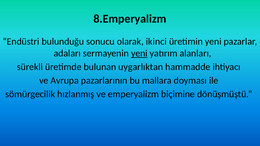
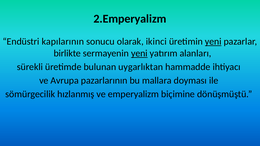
8.Emperyalizm: 8.Emperyalizm -> 2.Emperyalizm
bulunduğu: bulunduğu -> kapılarının
yeni at (213, 42) underline: none -> present
adaları: adaları -> birlikte
